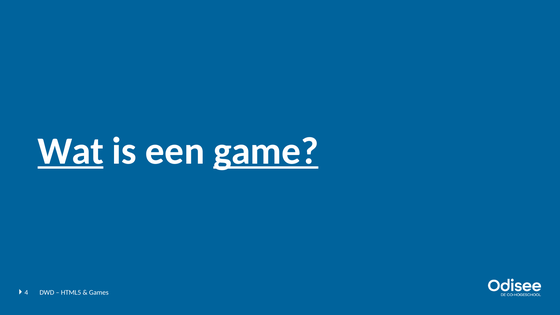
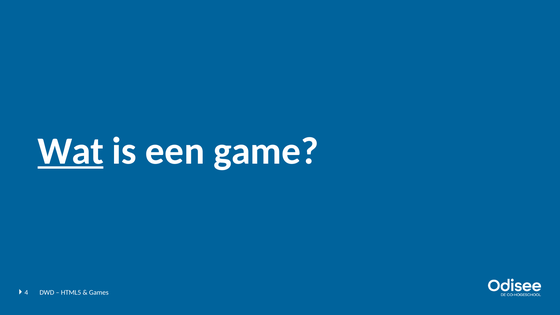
game underline: present -> none
